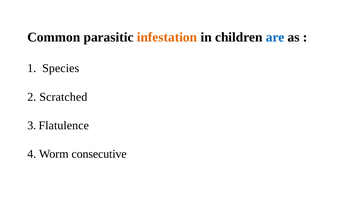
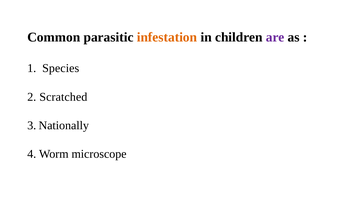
are colour: blue -> purple
Flatulence: Flatulence -> Nationally
consecutive: consecutive -> microscope
